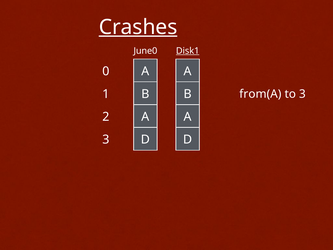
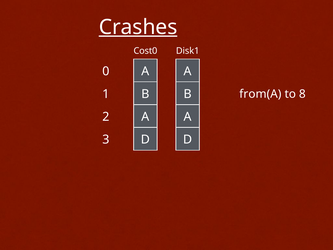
June0: June0 -> Cost0
Disk1 underline: present -> none
to 3: 3 -> 8
